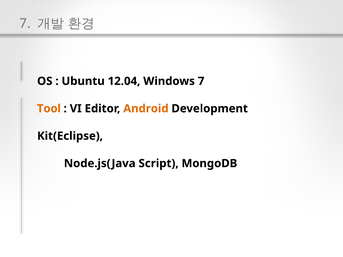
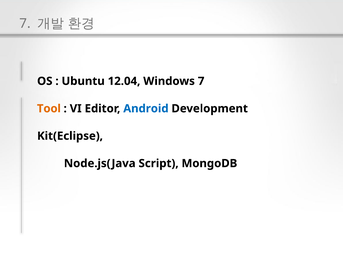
Android colour: orange -> blue
